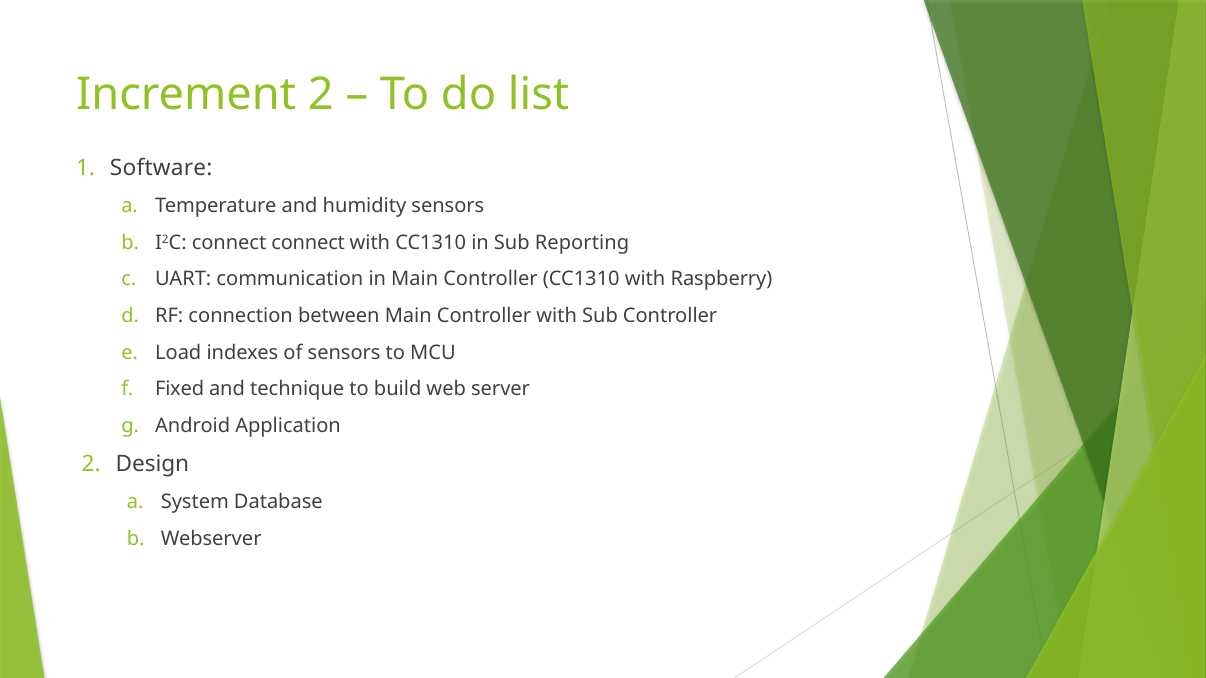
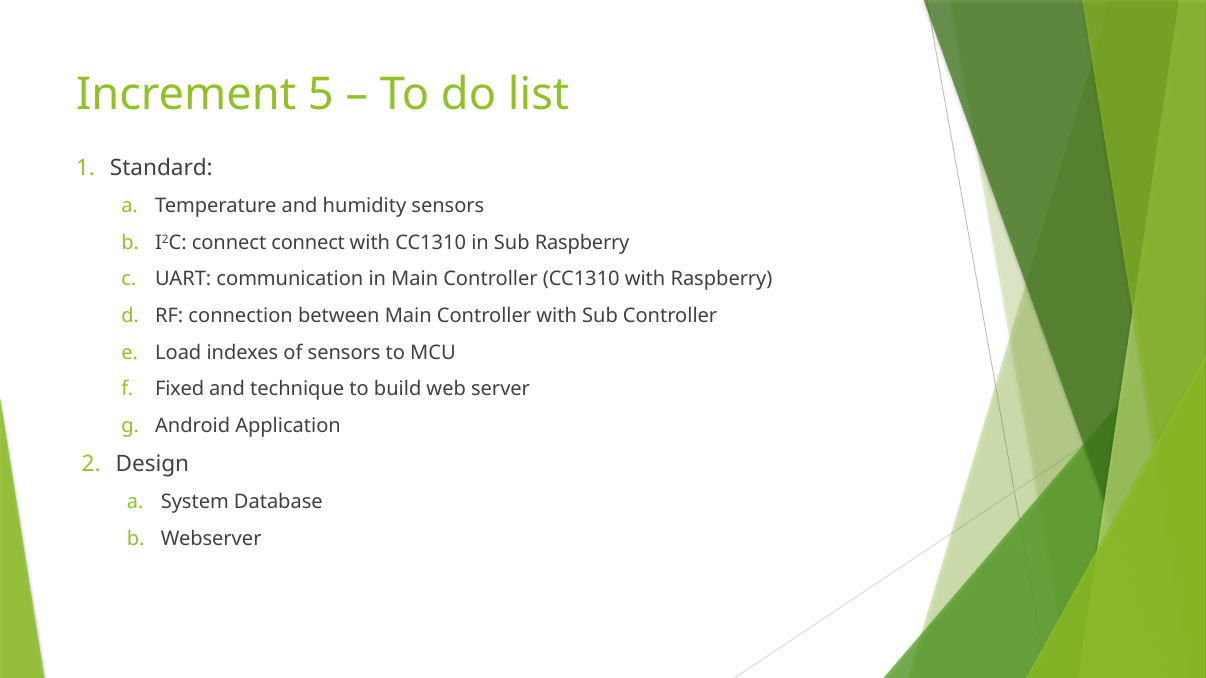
Increment 2: 2 -> 5
Software: Software -> Standard
Sub Reporting: Reporting -> Raspberry
